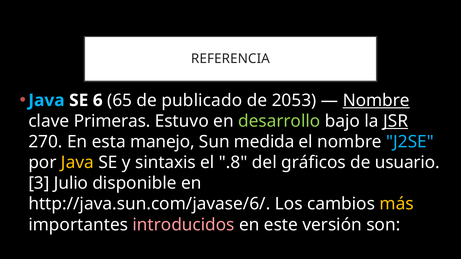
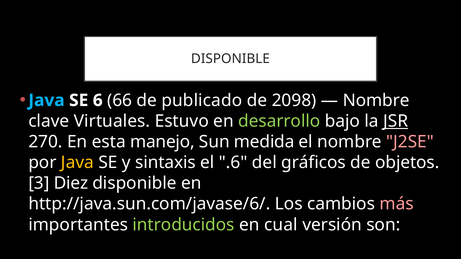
REFERENCIA at (230, 59): REFERENCIA -> DISPONIBLE
65: 65 -> 66
2053: 2053 -> 2098
Nombre at (376, 100) underline: present -> none
Primeras: Primeras -> Virtuales
J2SE colour: light blue -> pink
.8: .8 -> .6
usuario: usuario -> objetos
Julio: Julio -> Diez
más colour: yellow -> pink
introducidos colour: pink -> light green
este: este -> cual
